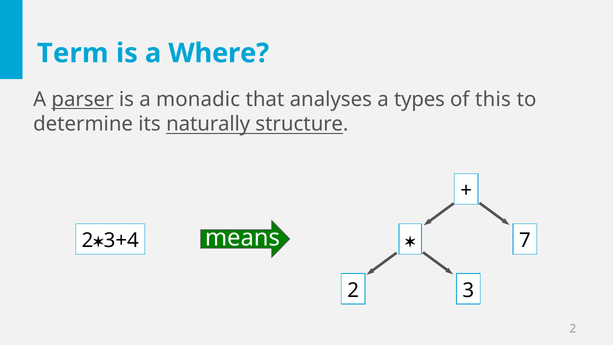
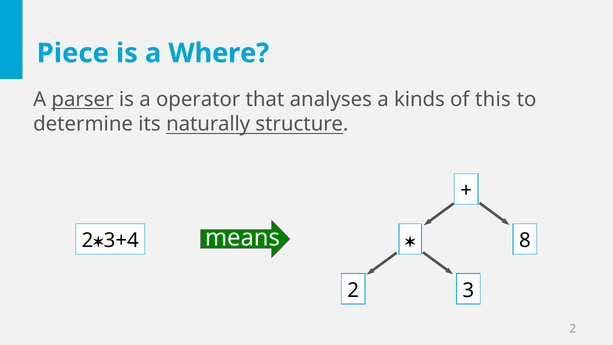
Term: Term -> Piece
monadic: monadic -> operator
types: types -> kinds
7: 7 -> 8
